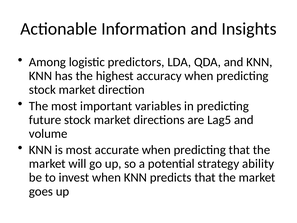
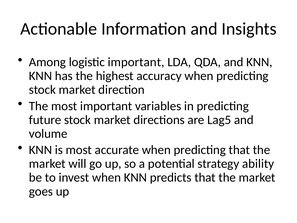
logistic predictors: predictors -> important
